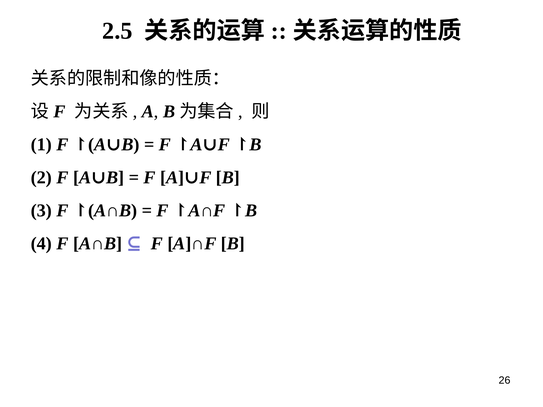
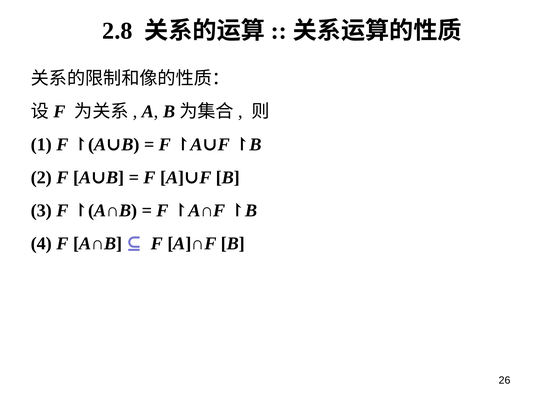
2.5: 2.5 -> 2.8
